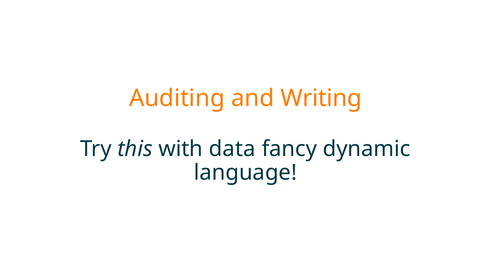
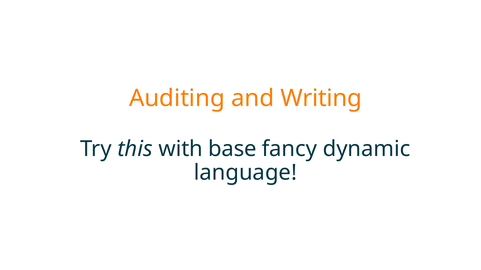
data: data -> base
